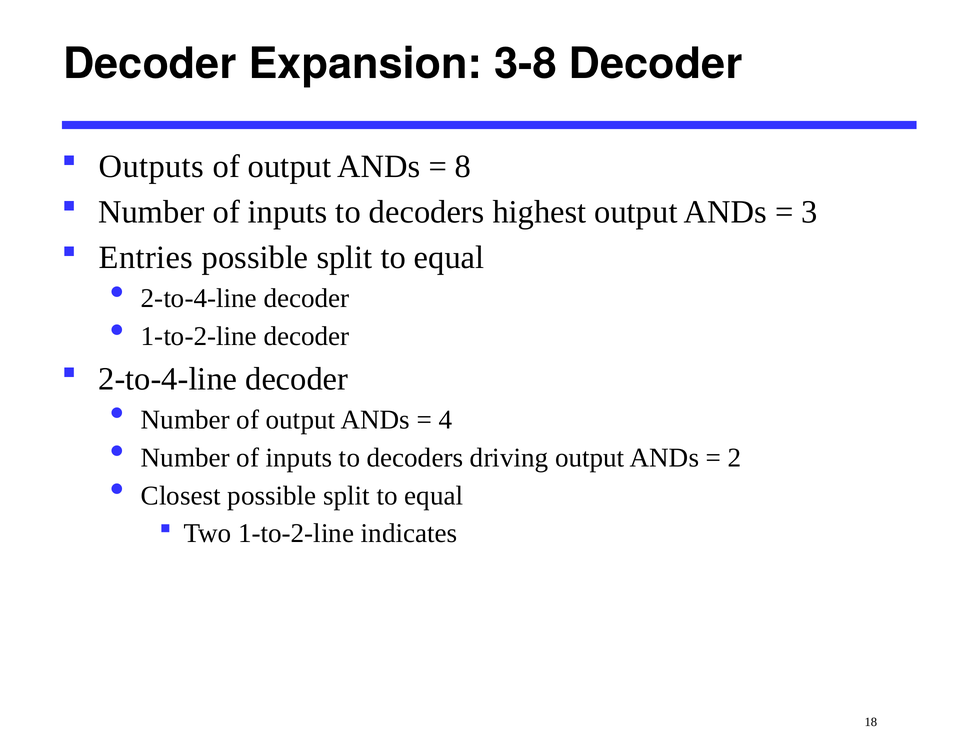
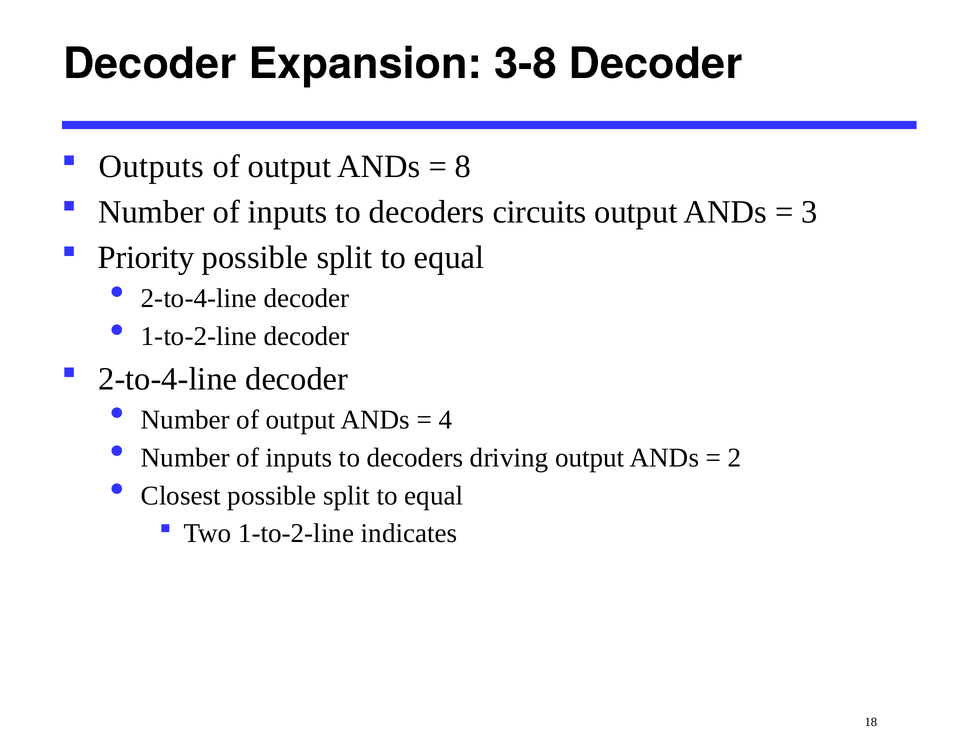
highest: highest -> circuits
Entries: Entries -> Priority
